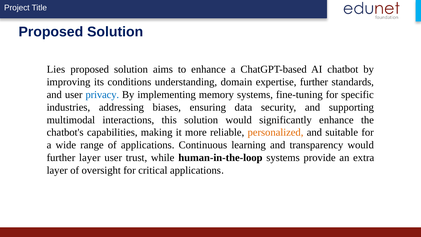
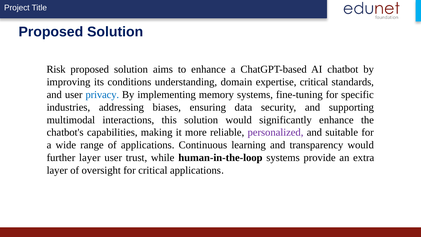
Lies: Lies -> Risk
expertise further: further -> critical
personalized colour: orange -> purple
